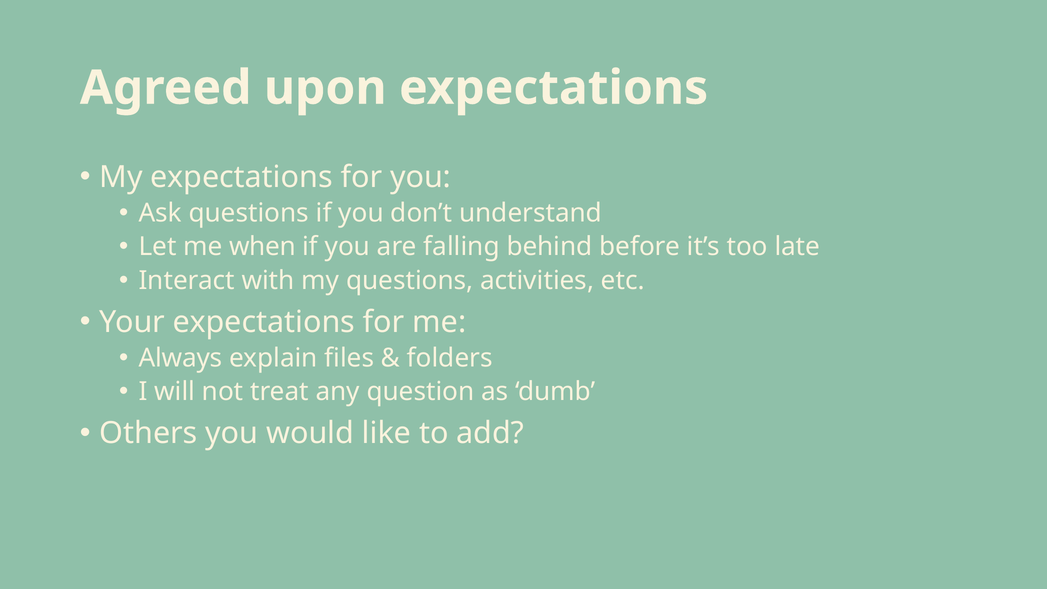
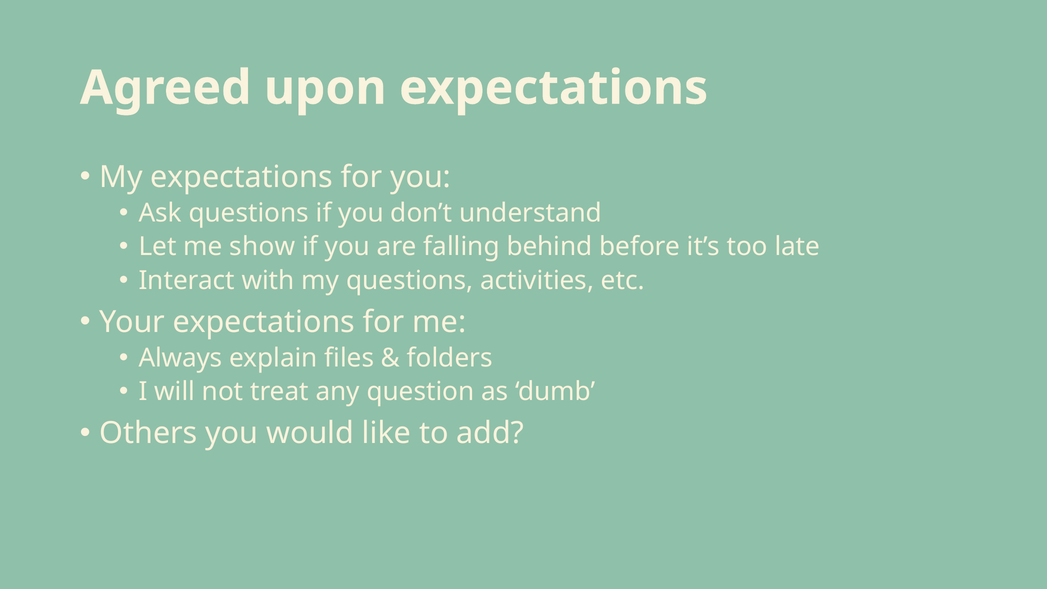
when: when -> show
